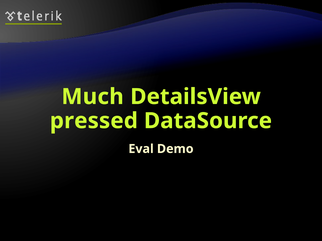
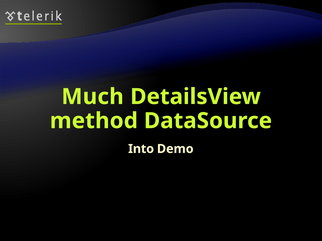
pressed: pressed -> method
Eval: Eval -> Into
